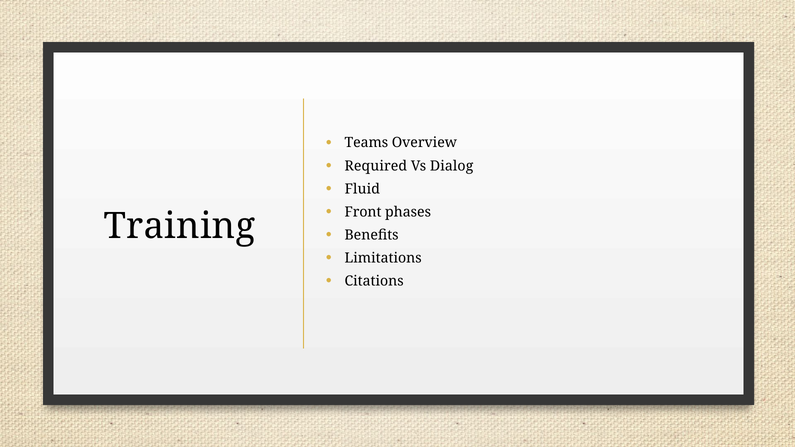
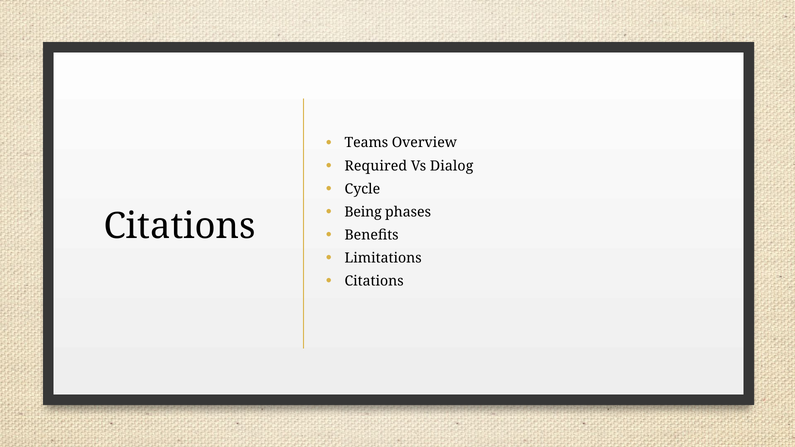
Fluid: Fluid -> Cycle
Front: Front -> Being
Training at (179, 226): Training -> Citations
